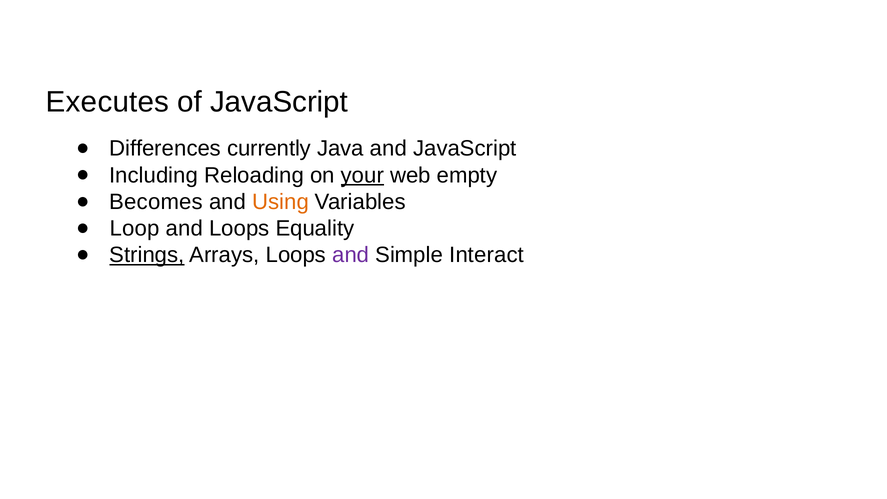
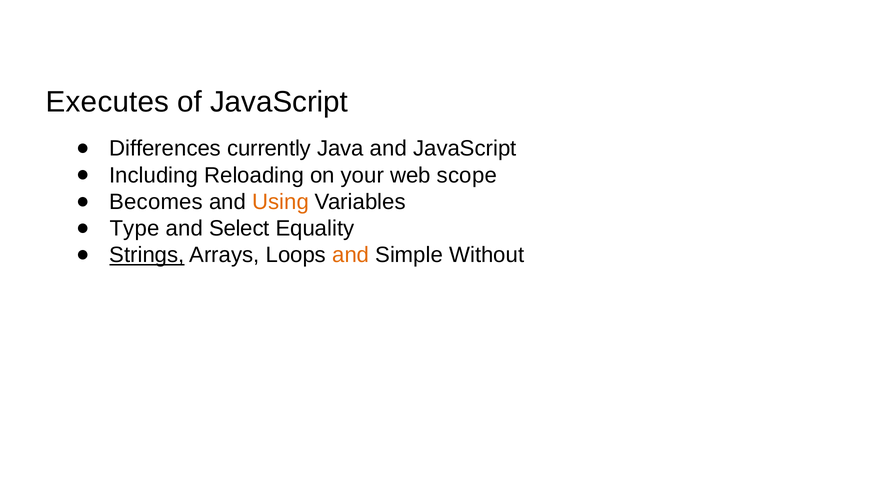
your underline: present -> none
empty: empty -> scope
Loop: Loop -> Type
and Loops: Loops -> Select
and at (351, 255) colour: purple -> orange
Interact: Interact -> Without
